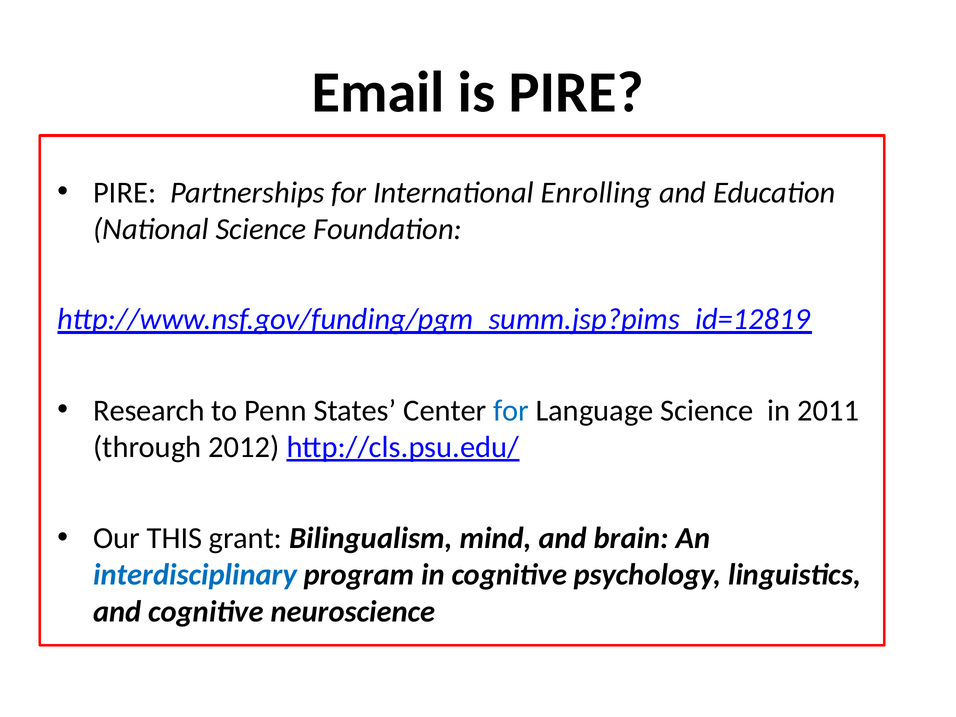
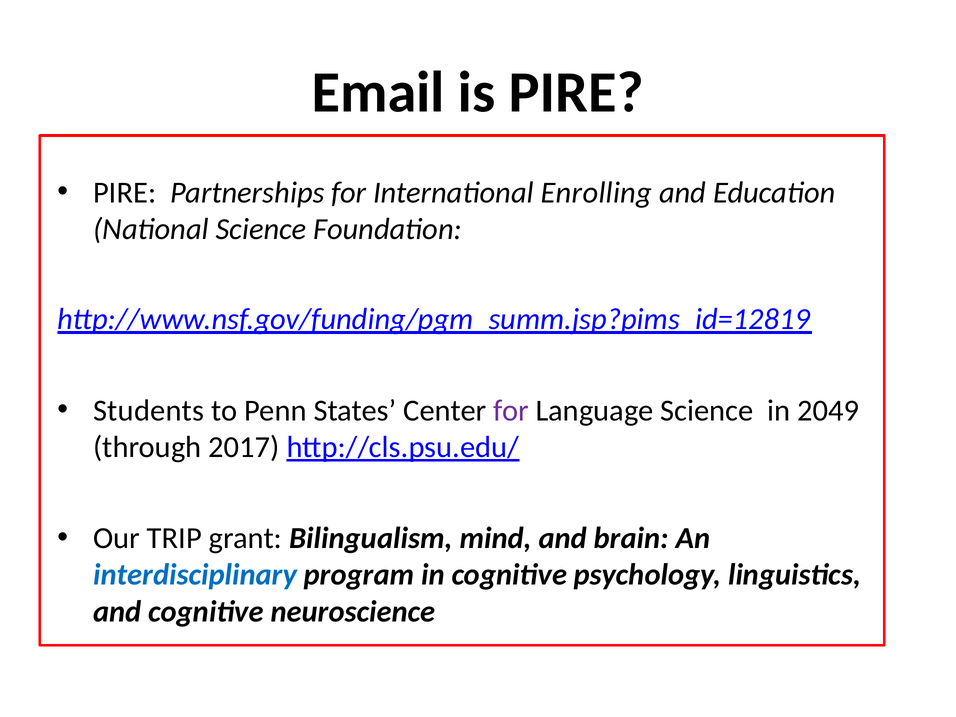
Research: Research -> Students
for at (511, 410) colour: blue -> purple
2011: 2011 -> 2049
2012: 2012 -> 2017
THIS: THIS -> TRIP
